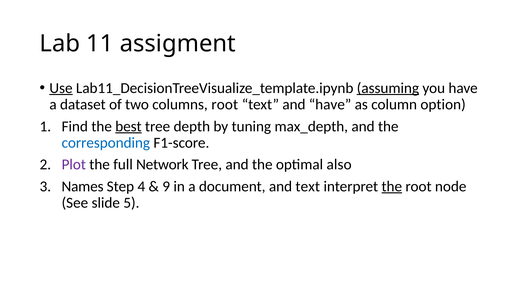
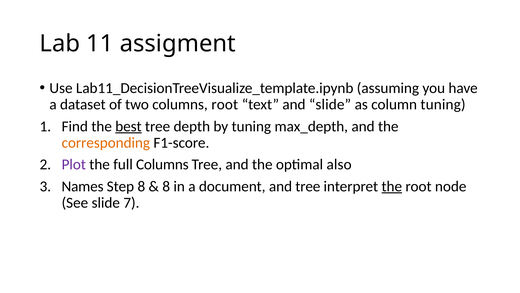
Use underline: present -> none
assuming underline: present -> none
and have: have -> slide
column option: option -> tuning
corresponding colour: blue -> orange
full Network: Network -> Columns
Step 4: 4 -> 8
9 at (166, 186): 9 -> 8
and text: text -> tree
5: 5 -> 7
